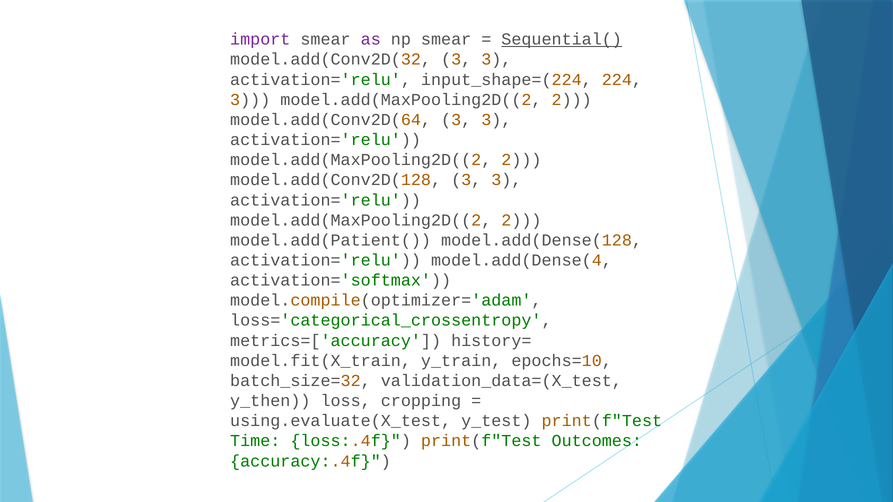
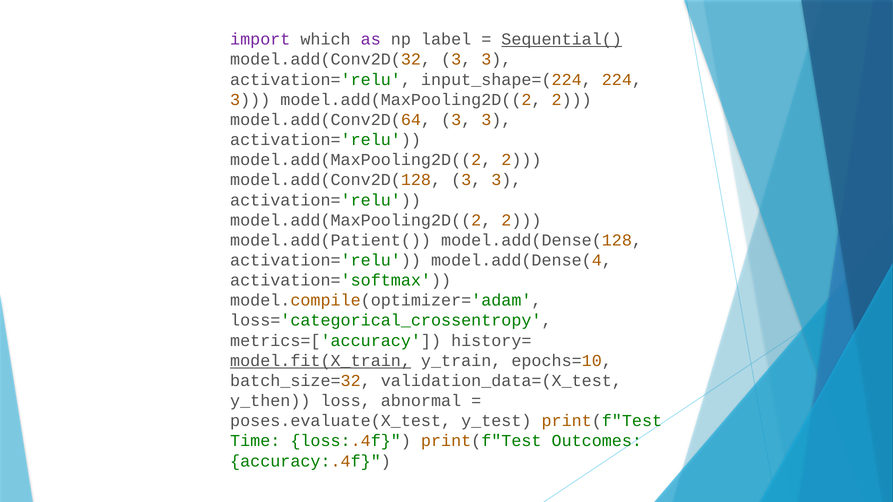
import smear: smear -> which
np smear: smear -> label
model.fit(X_train underline: none -> present
cropping: cropping -> abnormal
using.evaluate(X_test: using.evaluate(X_test -> poses.evaluate(X_test
